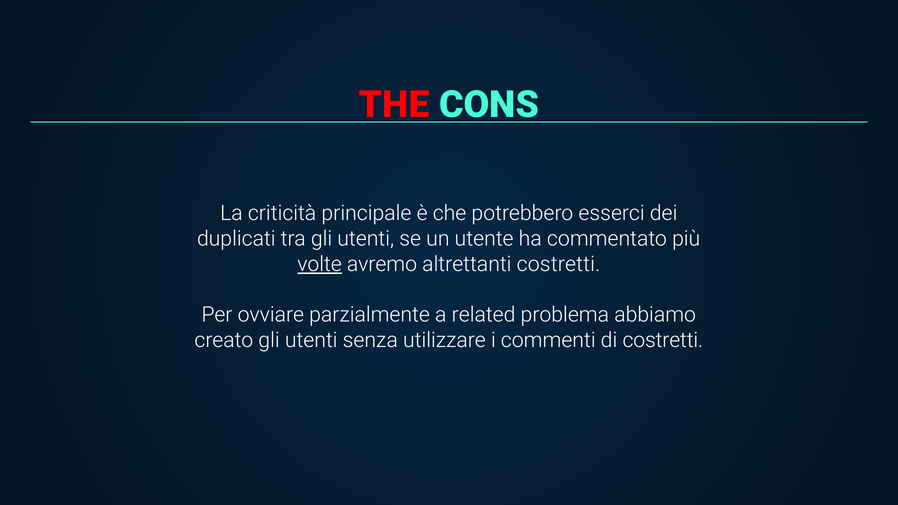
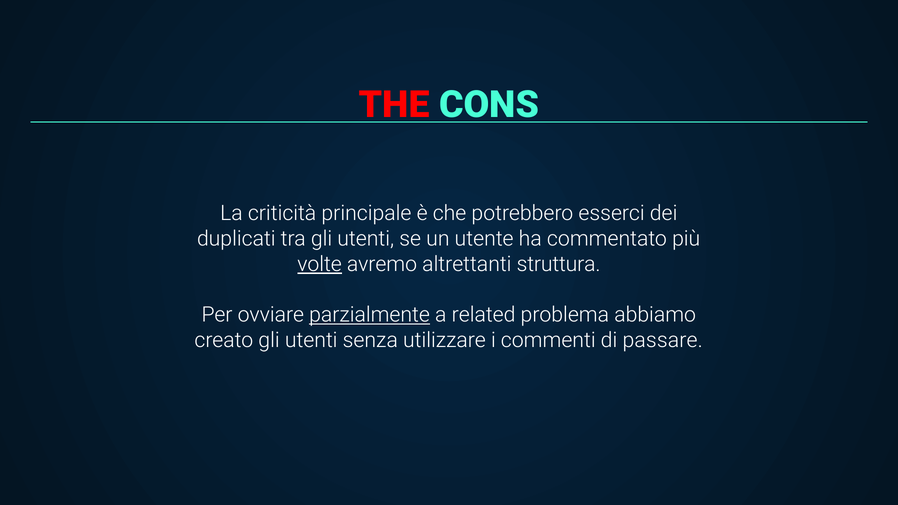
altrettanti costretti: costretti -> struttura
parzialmente underline: none -> present
di costretti: costretti -> passare
